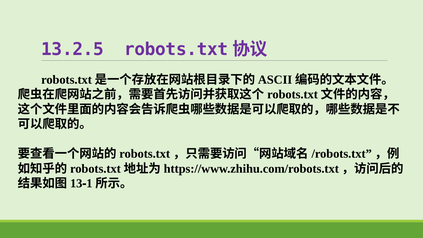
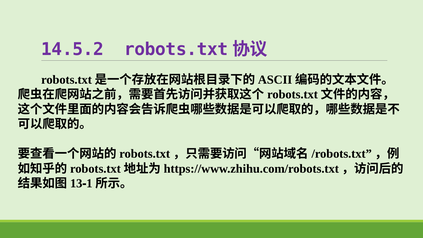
13.2.5: 13.2.5 -> 14.5.2
